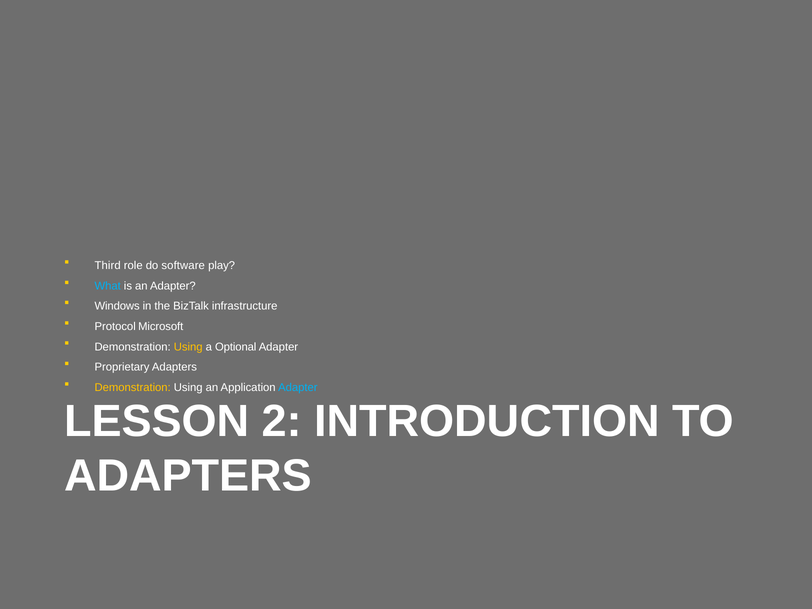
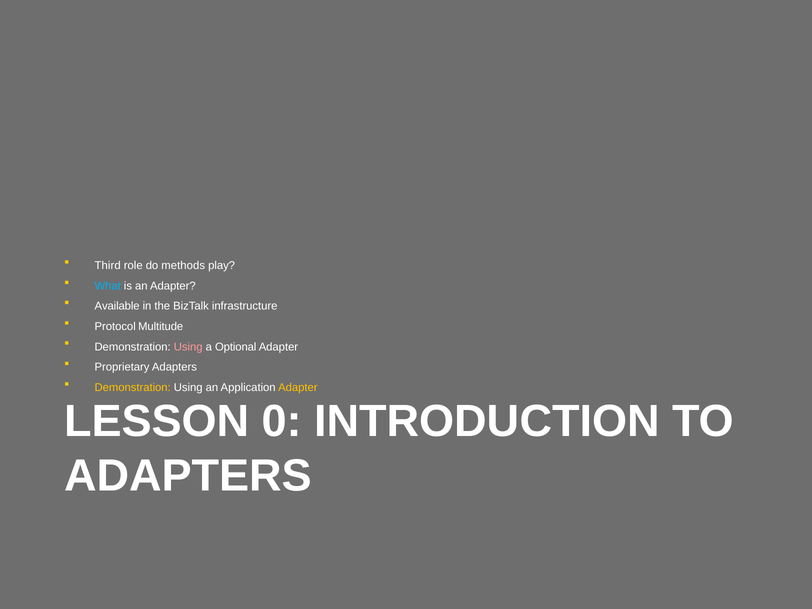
software: software -> methods
Windows: Windows -> Available
Microsoft: Microsoft -> Multitude
Using at (188, 347) colour: yellow -> pink
Adapter at (298, 387) colour: light blue -> yellow
2: 2 -> 0
